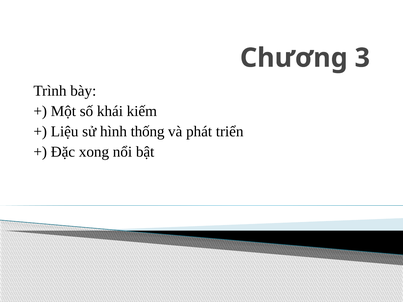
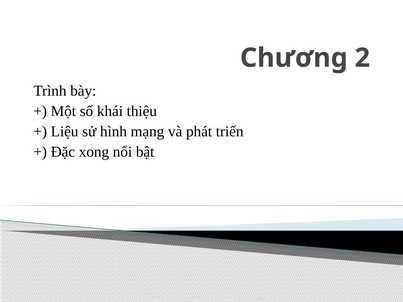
3: 3 -> 2
kiếm: kiếm -> thiệu
thống: thống -> mạng
